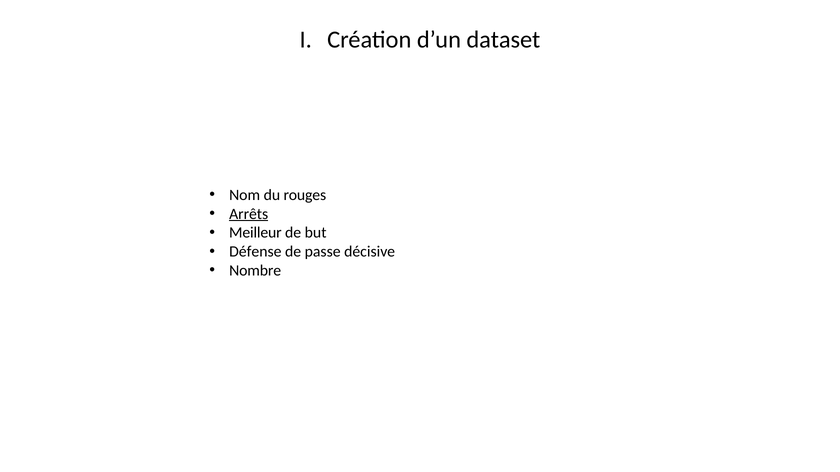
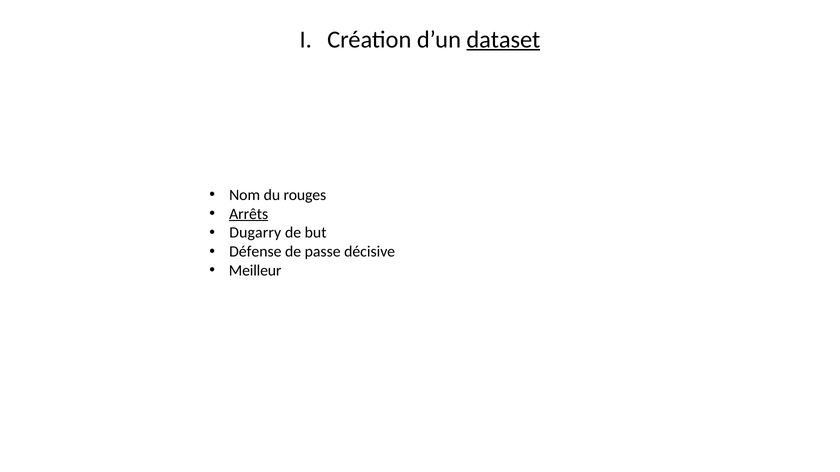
dataset underline: none -> present
Meilleur: Meilleur -> Dugarry
Nombre: Nombre -> Meilleur
